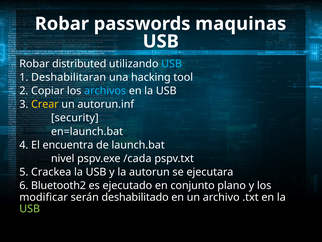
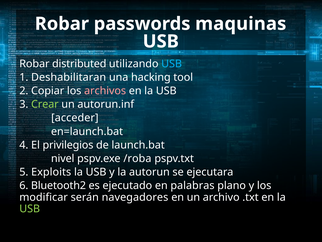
archivos colour: light blue -> pink
Crear colour: yellow -> light green
security: security -> acceder
encuentra: encuentra -> privilegios
/cada: /cada -> /roba
Crackea: Crackea -> Exploits
conjunto: conjunto -> palabras
deshabilitado: deshabilitado -> navegadores
